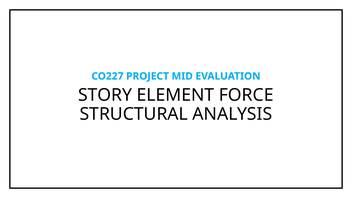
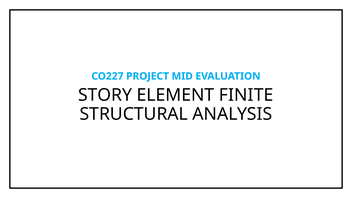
FORCE: FORCE -> FINITE
